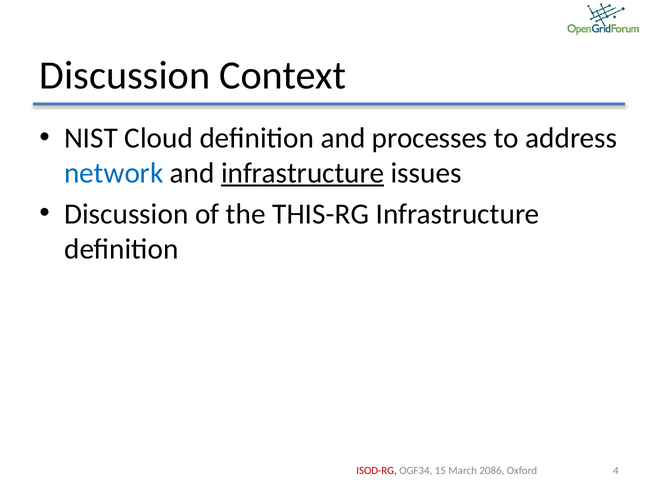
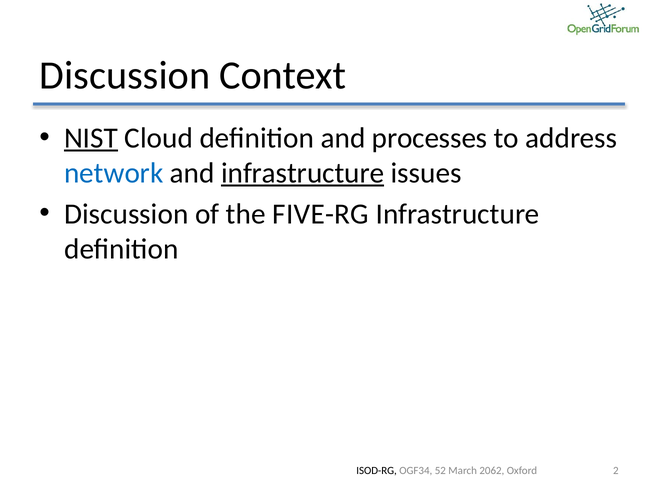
NIST underline: none -> present
THIS-RG: THIS-RG -> FIVE-RG
ISOD-RG colour: red -> black
15: 15 -> 52
2086: 2086 -> 2062
4: 4 -> 2
